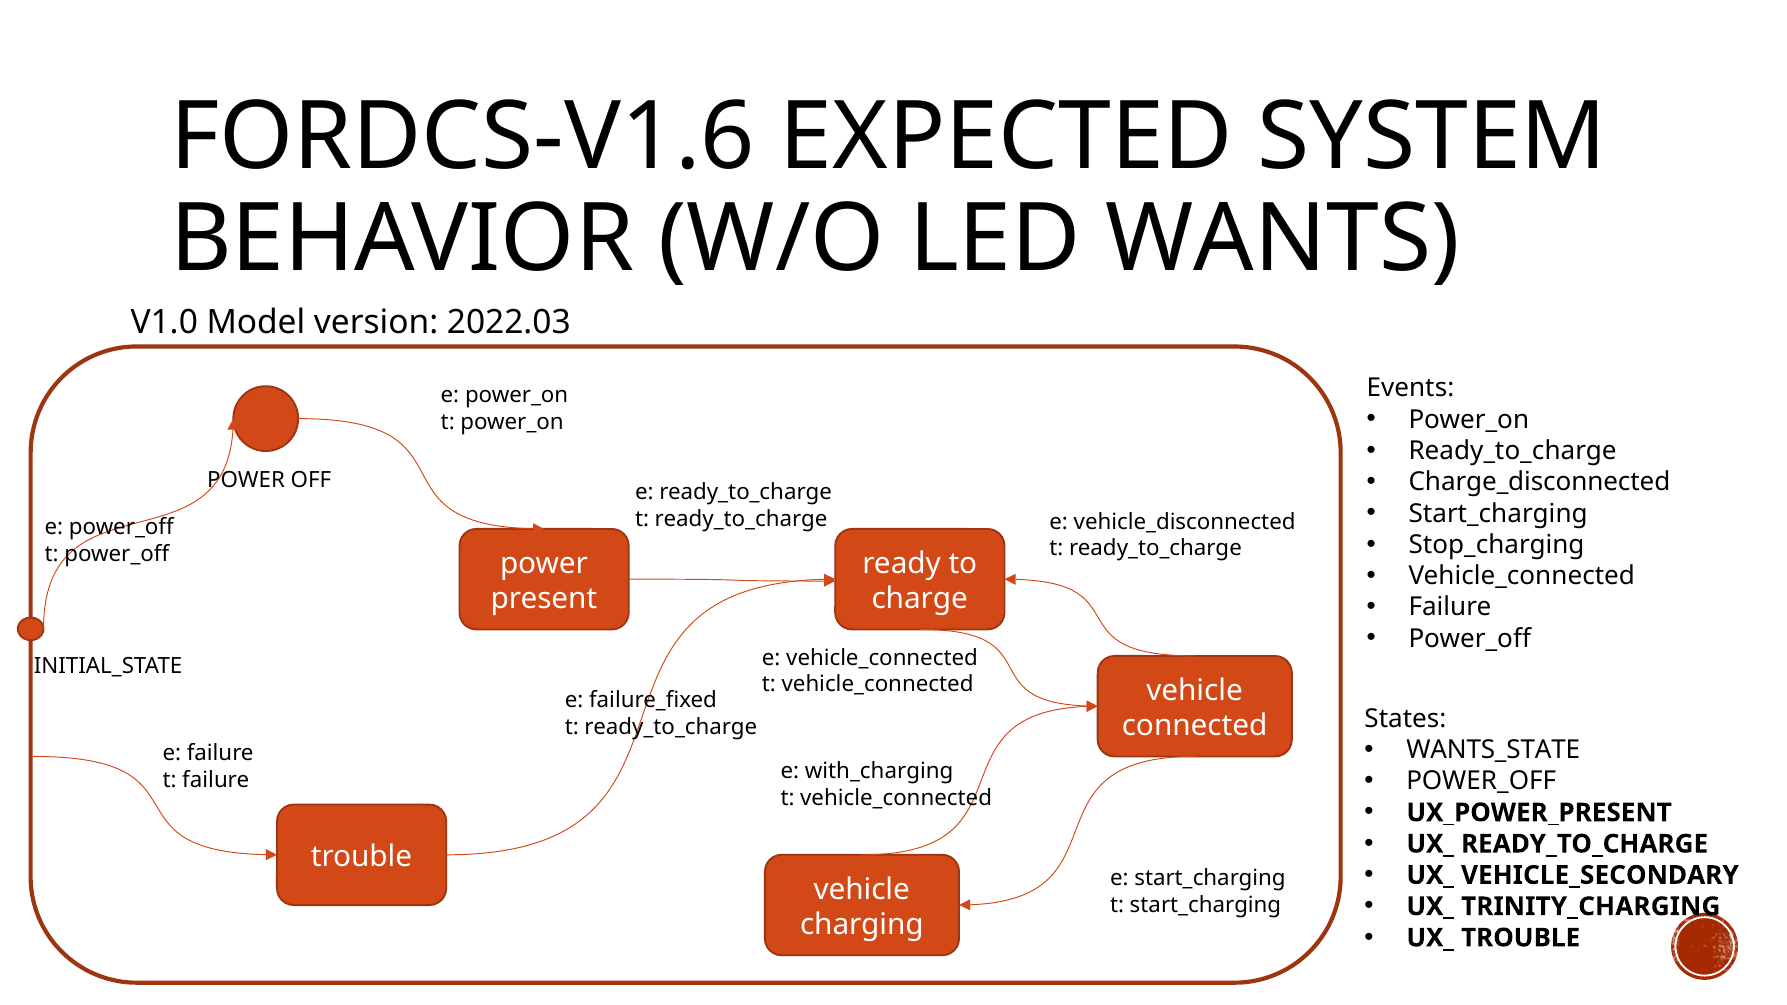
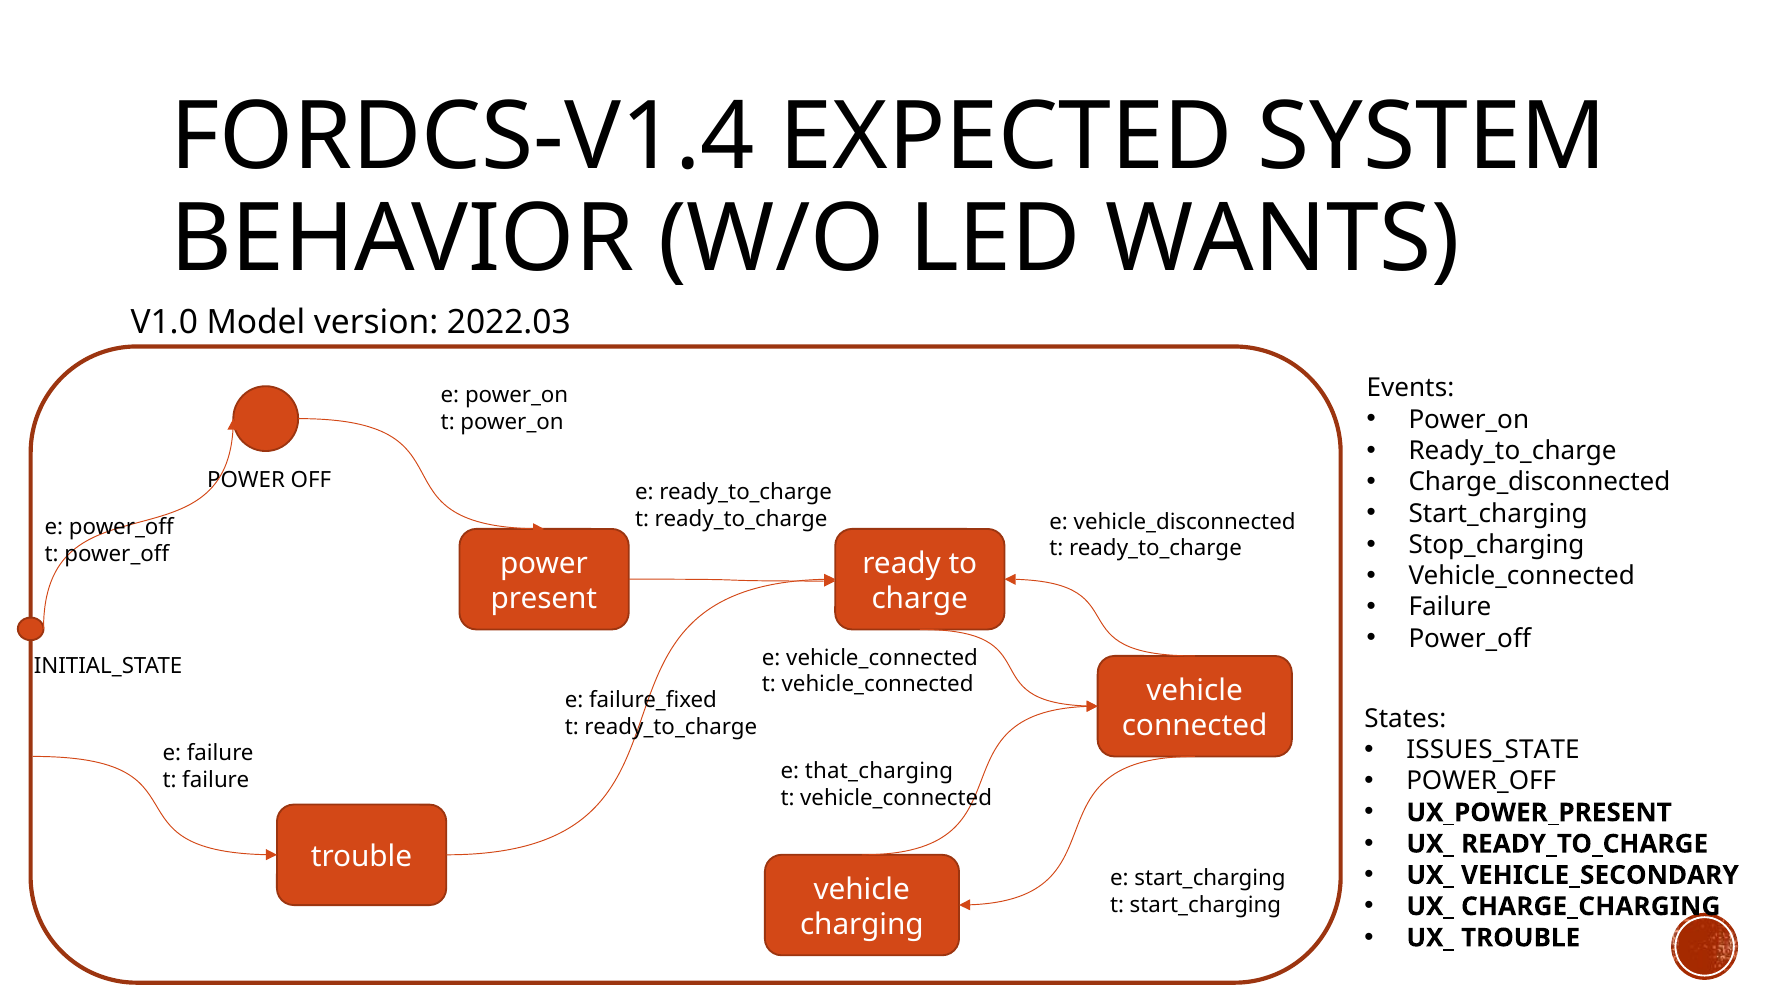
FORDCS-V1.6: FORDCS-V1.6 -> FORDCS-V1.4
WANTS_STATE: WANTS_STATE -> ISSUES_STATE
with_charging: with_charging -> that_charging
TRINITY_CHARGING: TRINITY_CHARGING -> CHARGE_CHARGING
